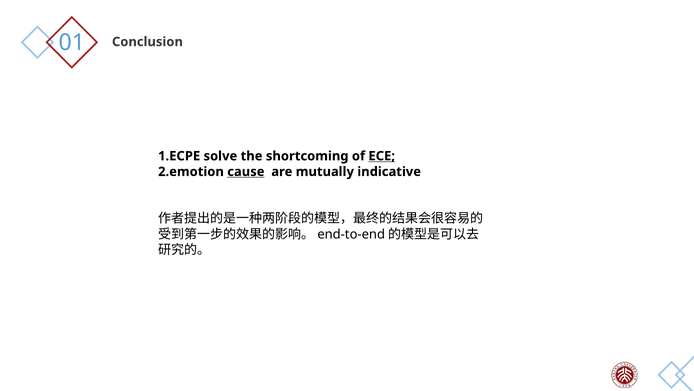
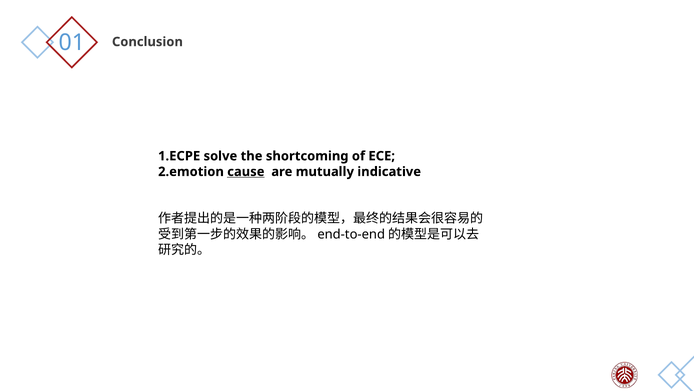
ECE underline: present -> none
